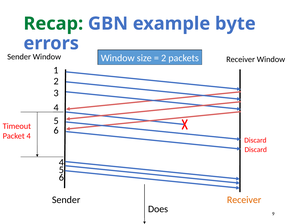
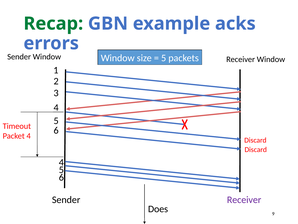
byte: byte -> acks
2 at (164, 58): 2 -> 5
Receiver at (244, 199) colour: orange -> purple
